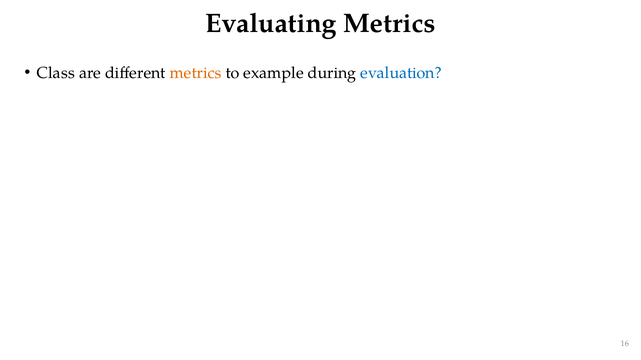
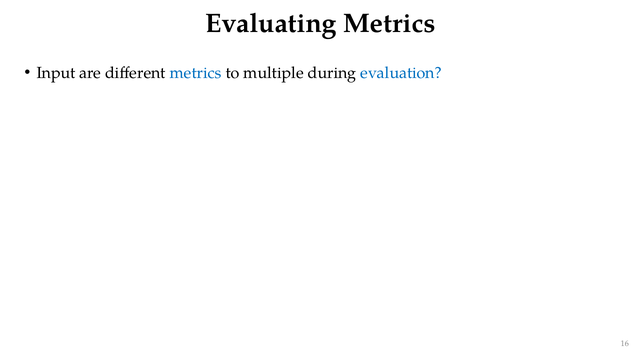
Class: Class -> Input
metrics at (196, 73) colour: orange -> blue
example: example -> multiple
